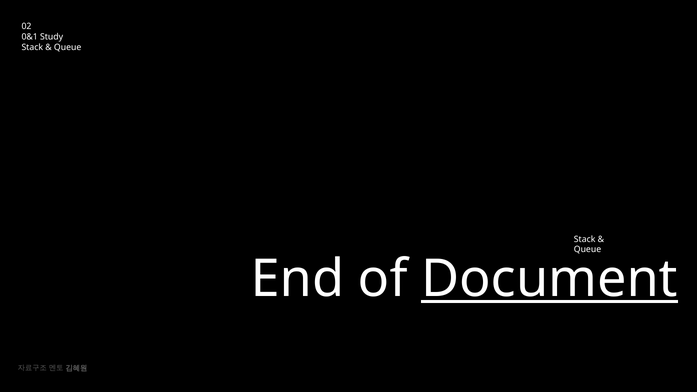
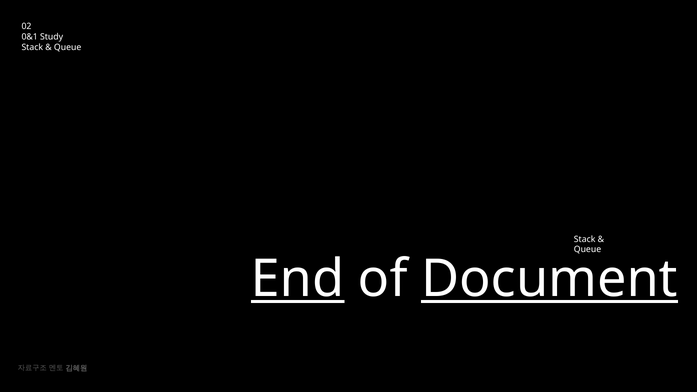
End underline: none -> present
